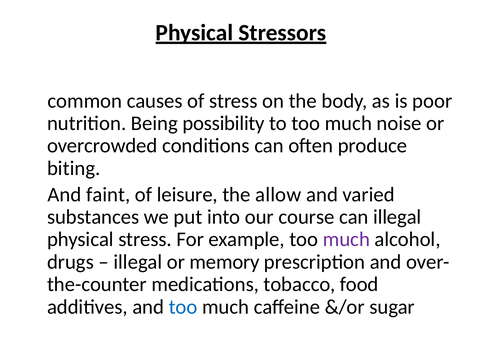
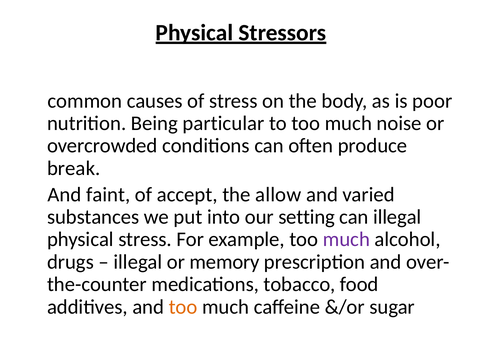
possibility: possibility -> particular
biting: biting -> break
leisure: leisure -> accept
course: course -> setting
too at (183, 306) colour: blue -> orange
